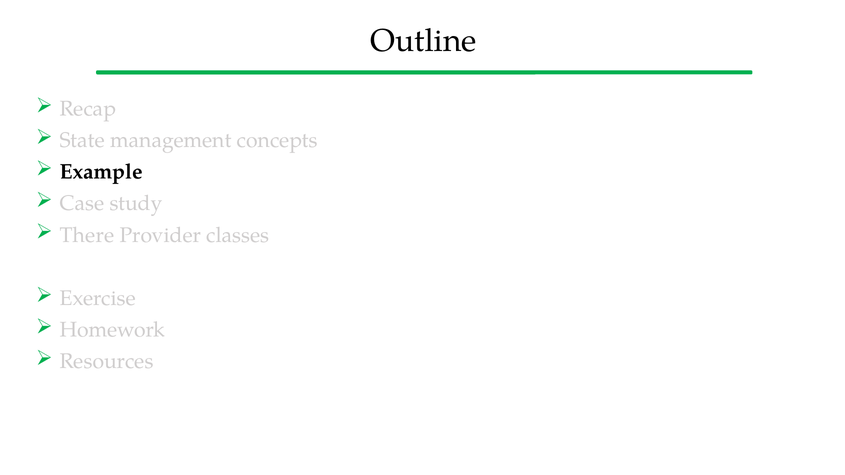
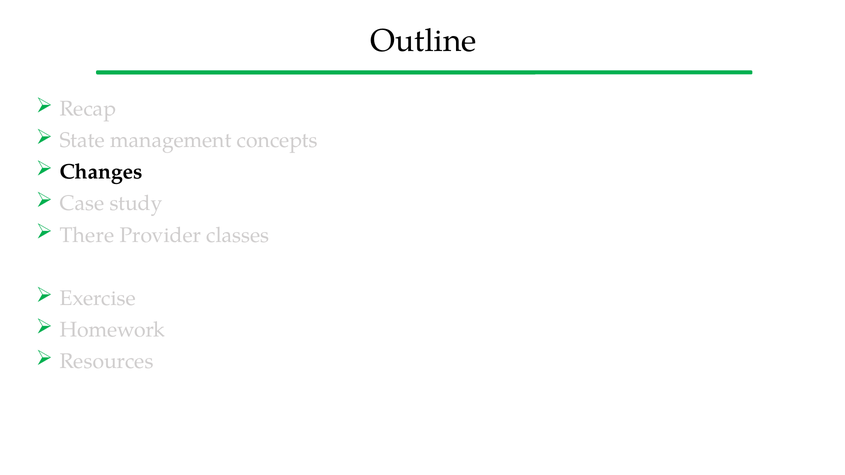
Example: Example -> Changes
